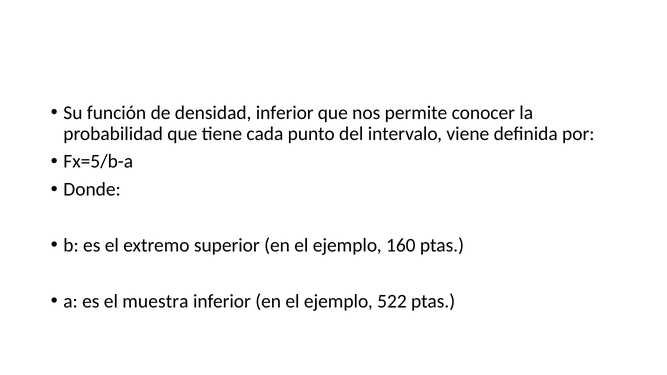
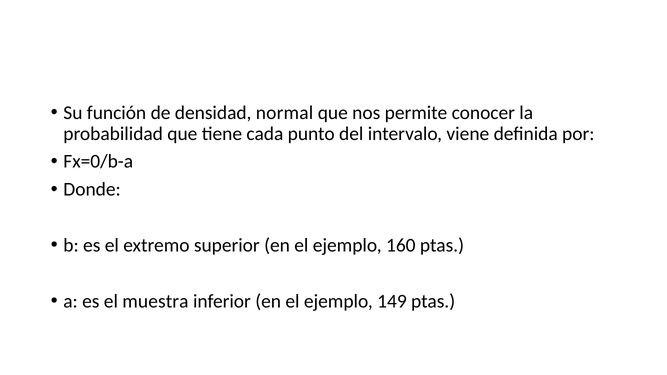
densidad inferior: inferior -> normal
Fx=5/b-a: Fx=5/b-a -> Fx=0/b-a
522: 522 -> 149
